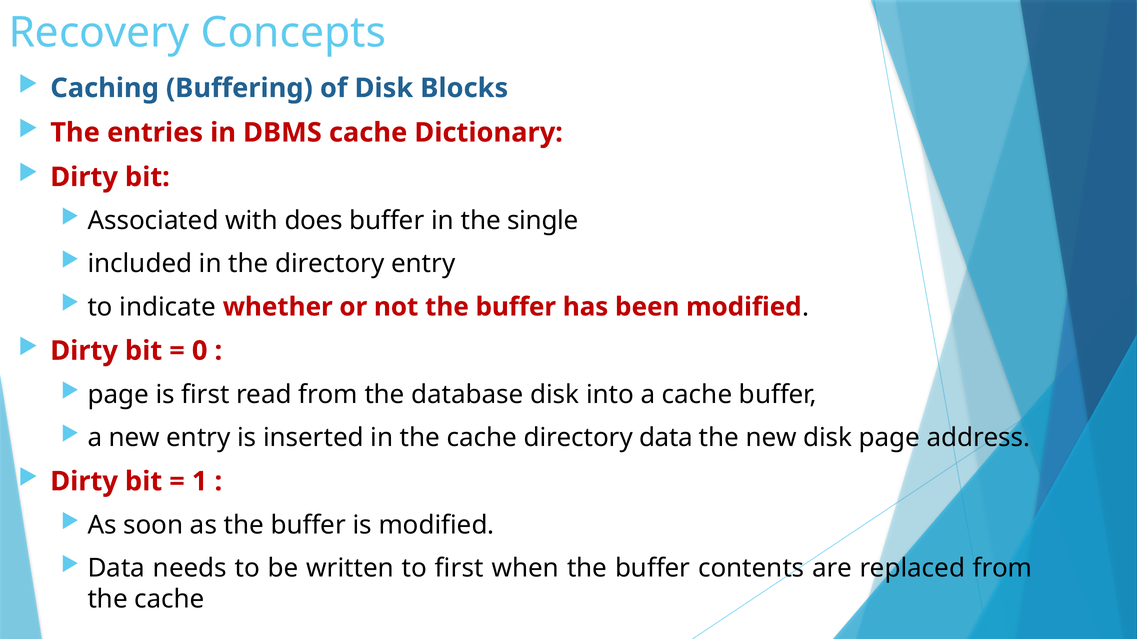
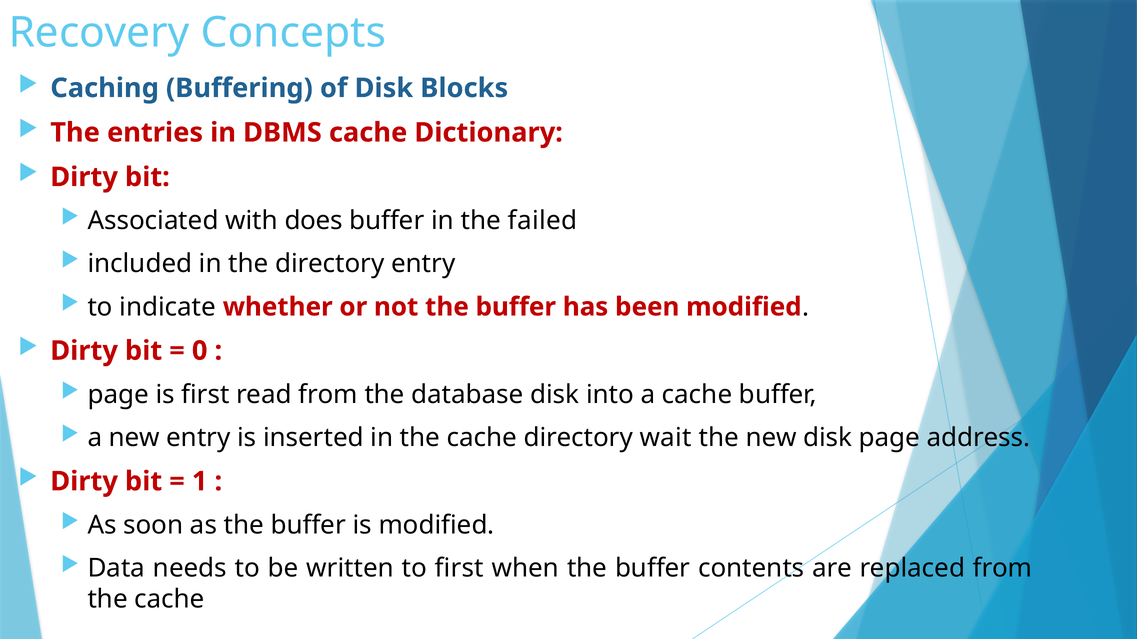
single: single -> failed
directory data: data -> wait
